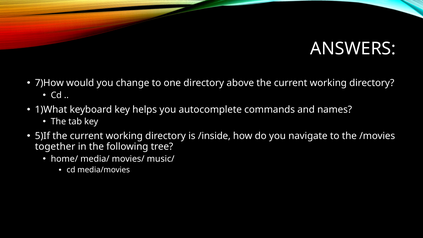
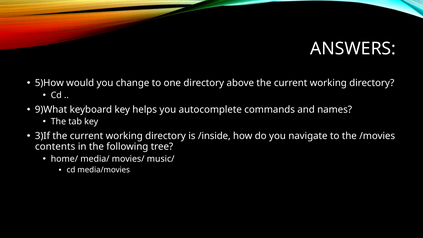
7)How: 7)How -> 5)How
1)What: 1)What -> 9)What
5)If: 5)If -> 3)If
together: together -> contents
